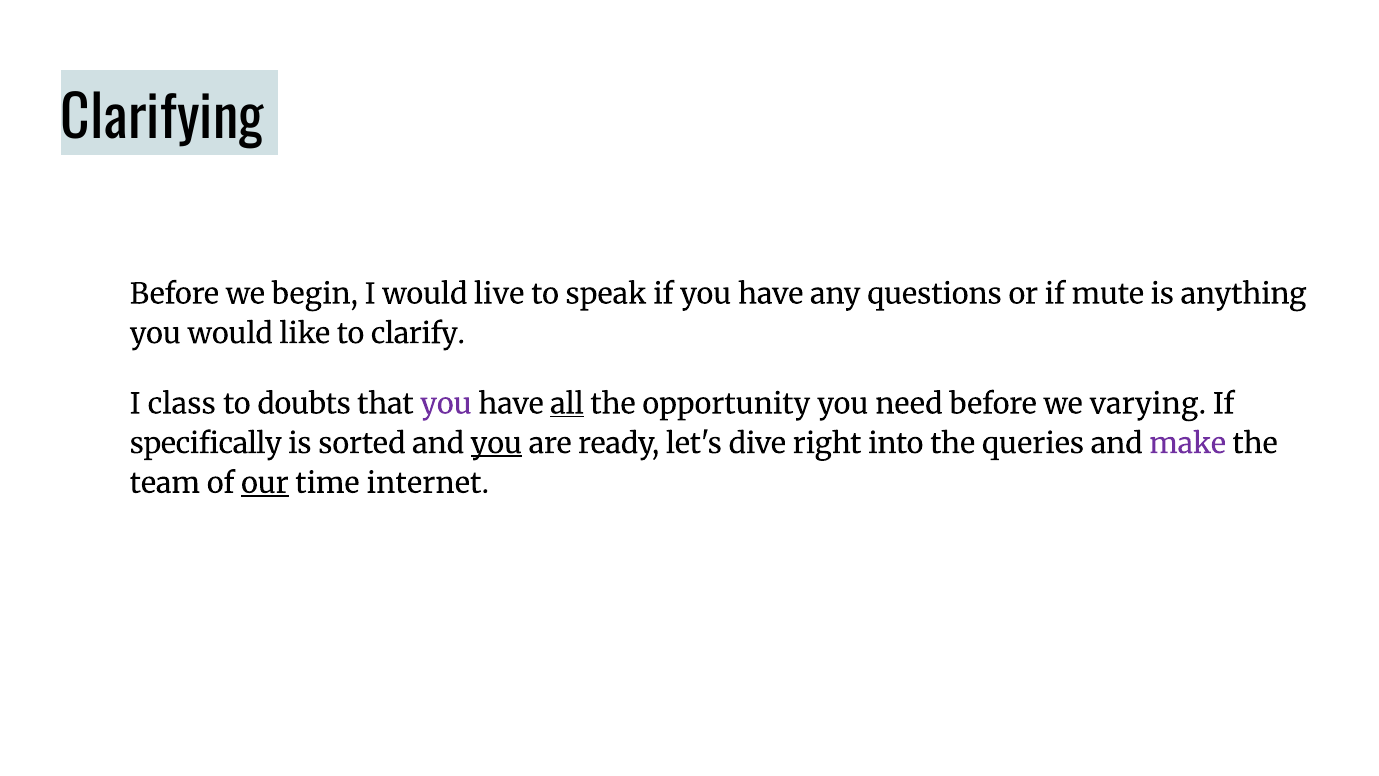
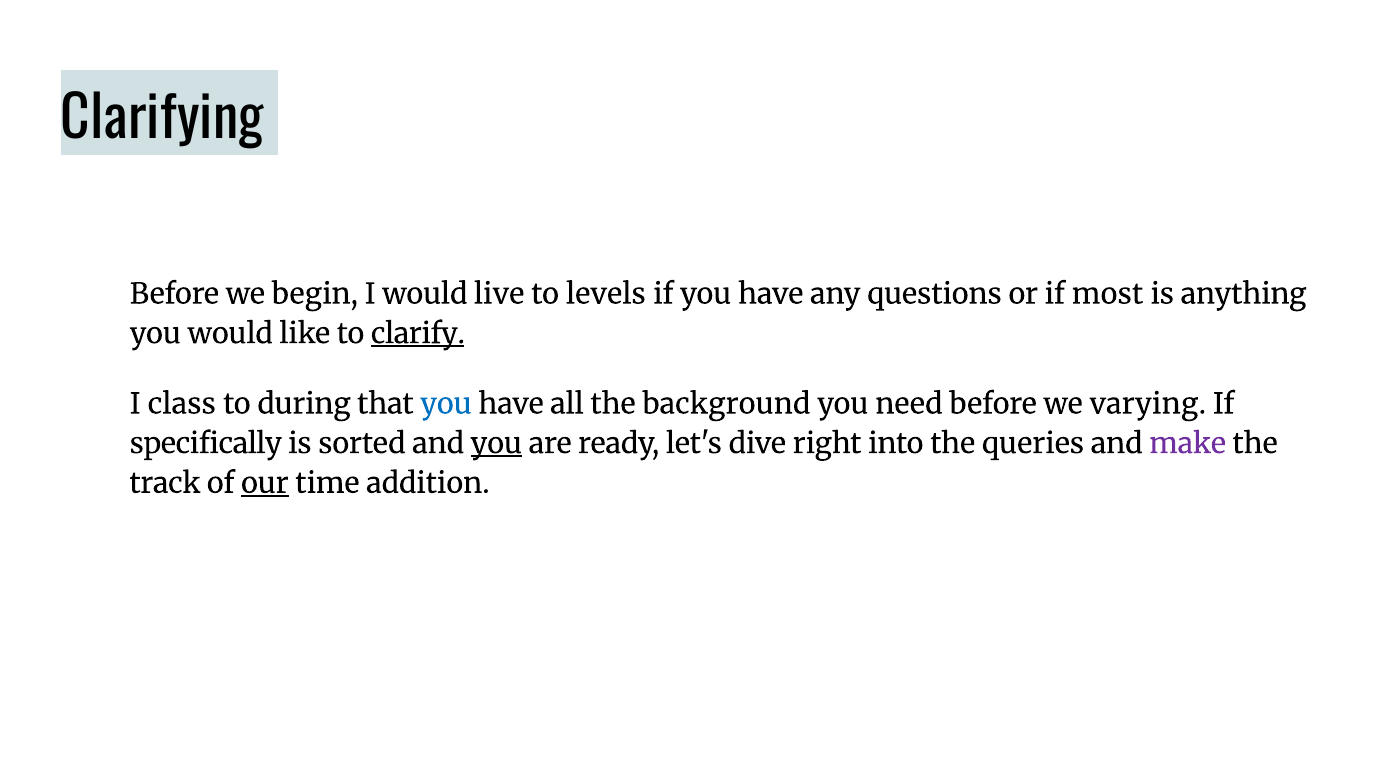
speak: speak -> levels
mute: mute -> most
clarify underline: none -> present
doubts: doubts -> during
you at (446, 404) colour: purple -> blue
all underline: present -> none
opportunity: opportunity -> background
team: team -> track
internet: internet -> addition
